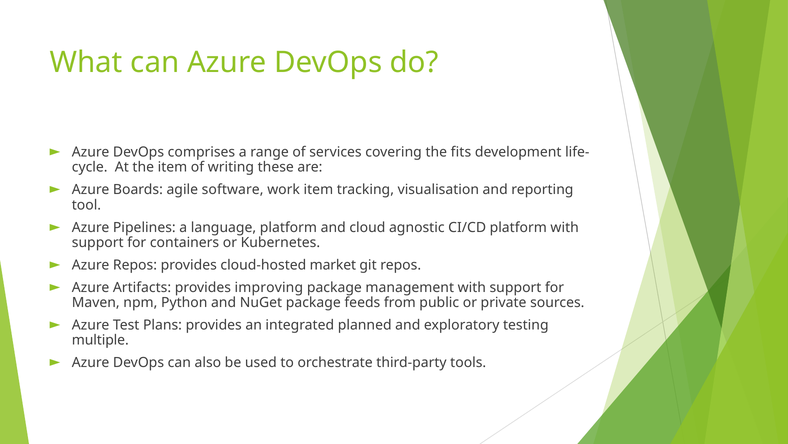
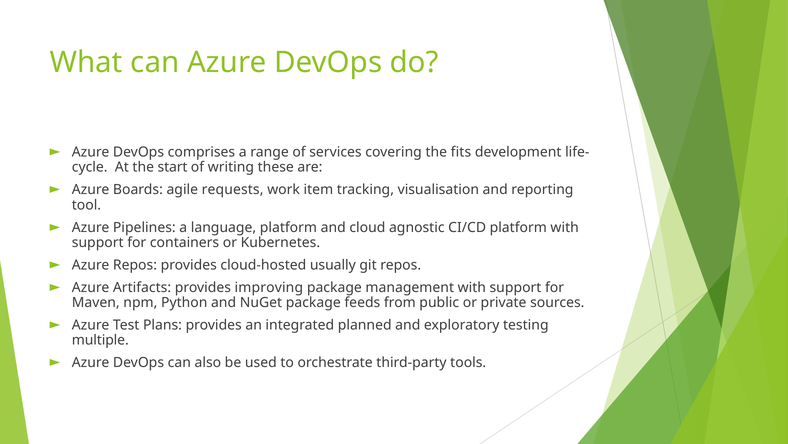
the item: item -> start
software: software -> requests
market: market -> usually
